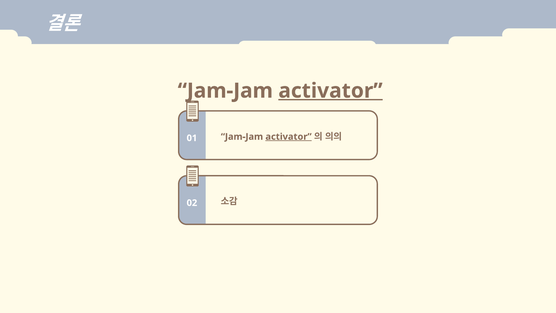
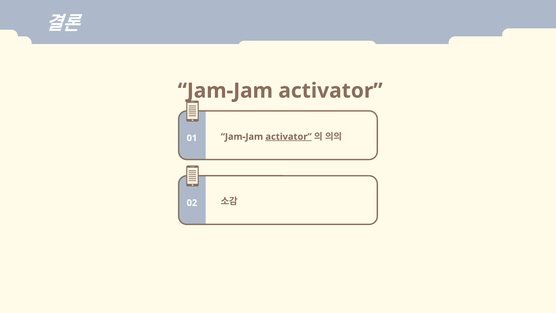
activator at (330, 91) underline: present -> none
